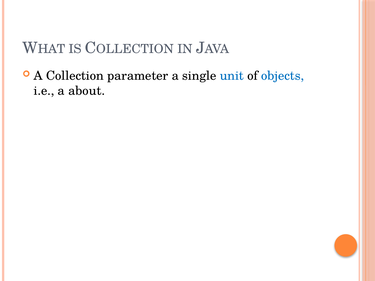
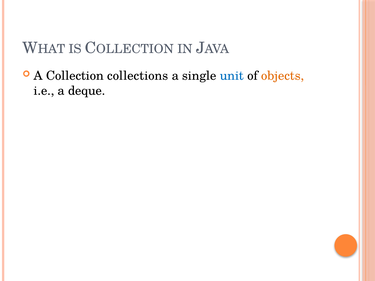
parameter: parameter -> collections
objects colour: blue -> orange
about: about -> deque
